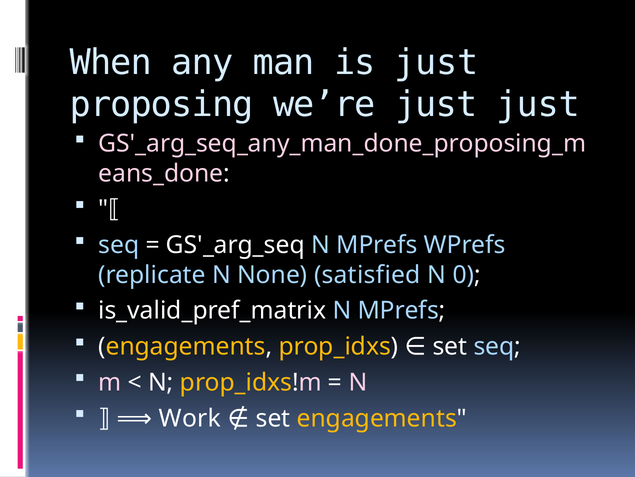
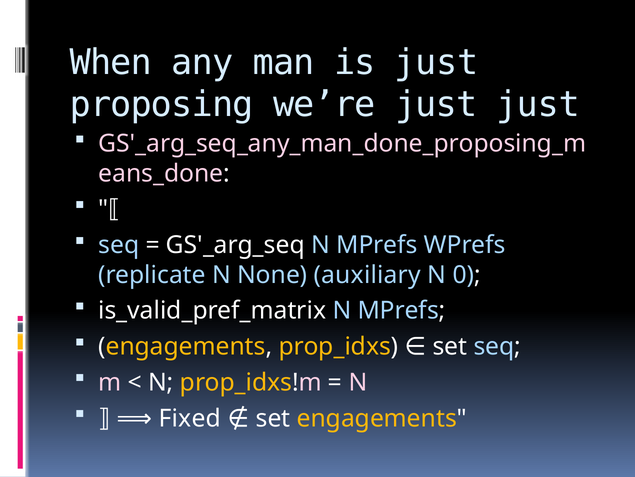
satisfied: satisfied -> auxiliary
Work: Work -> Fixed
